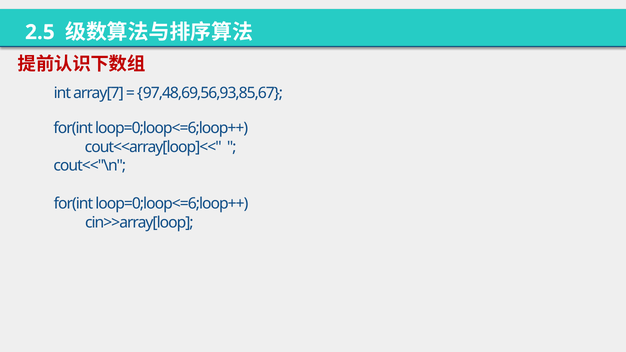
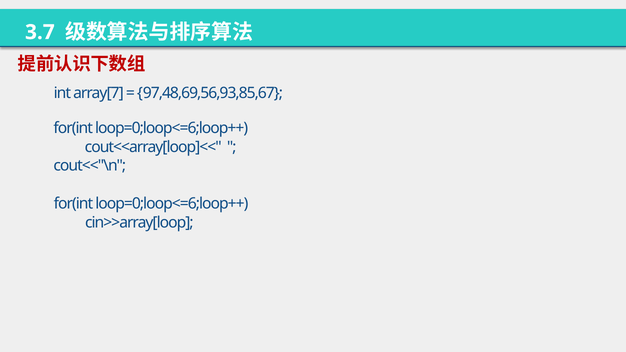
2.5: 2.5 -> 3.7
